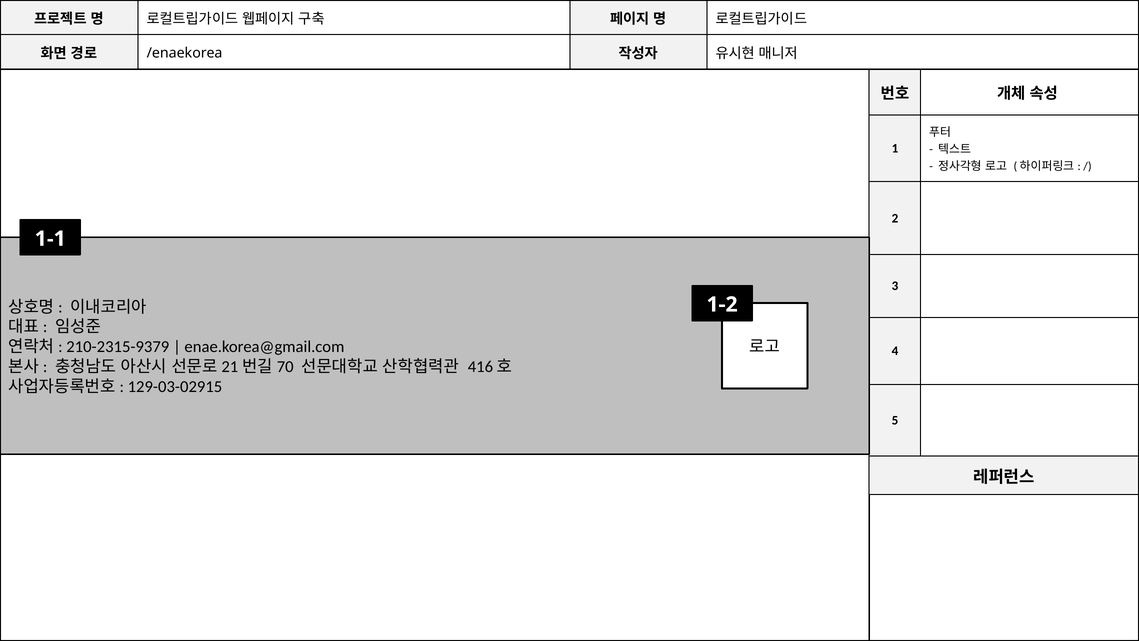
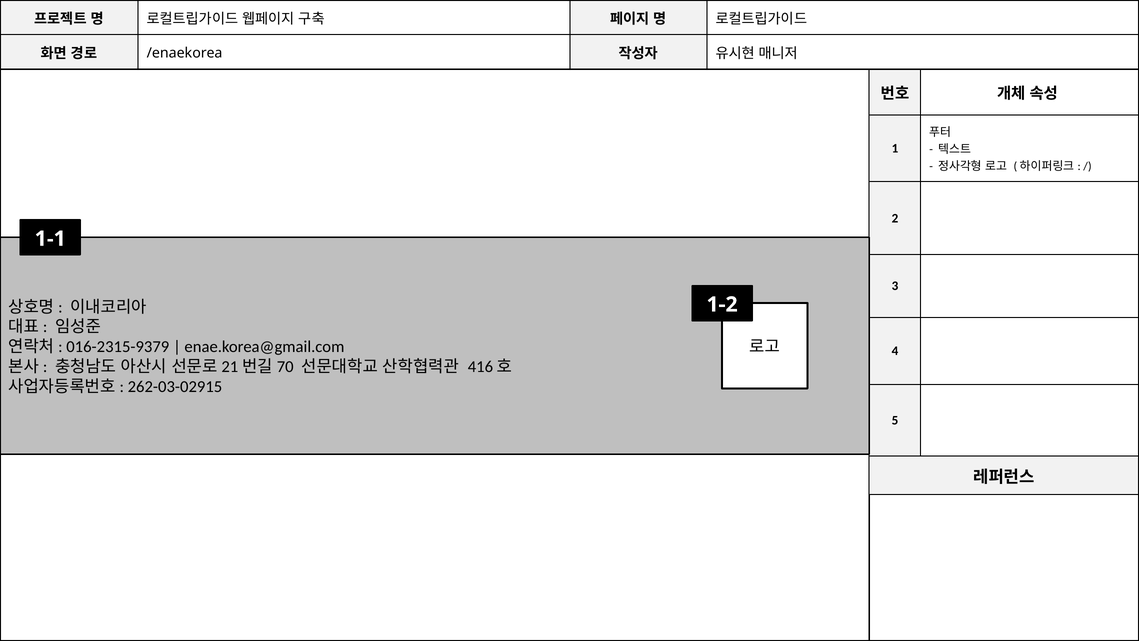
210-2315-9379: 210-2315-9379 -> 016-2315-9379
129-03-02915: 129-03-02915 -> 262-03-02915
